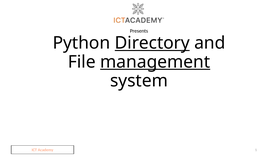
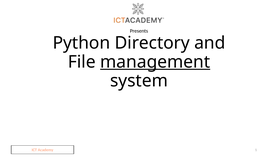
Directory underline: present -> none
